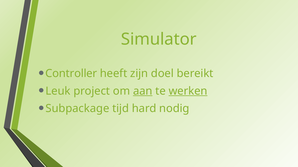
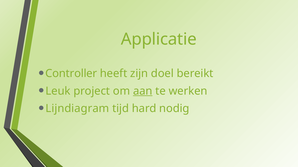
Simulator: Simulator -> Applicatie
werken underline: present -> none
Subpackage: Subpackage -> Lijndiagram
